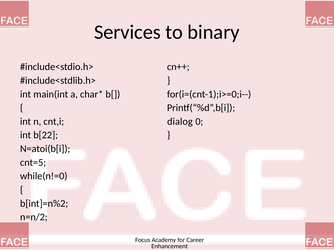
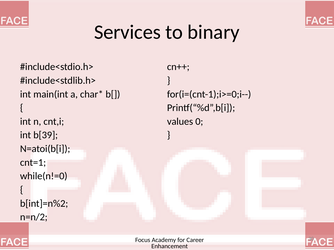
dialog: dialog -> values
b[22: b[22 -> b[39
cnt=5: cnt=5 -> cnt=1
